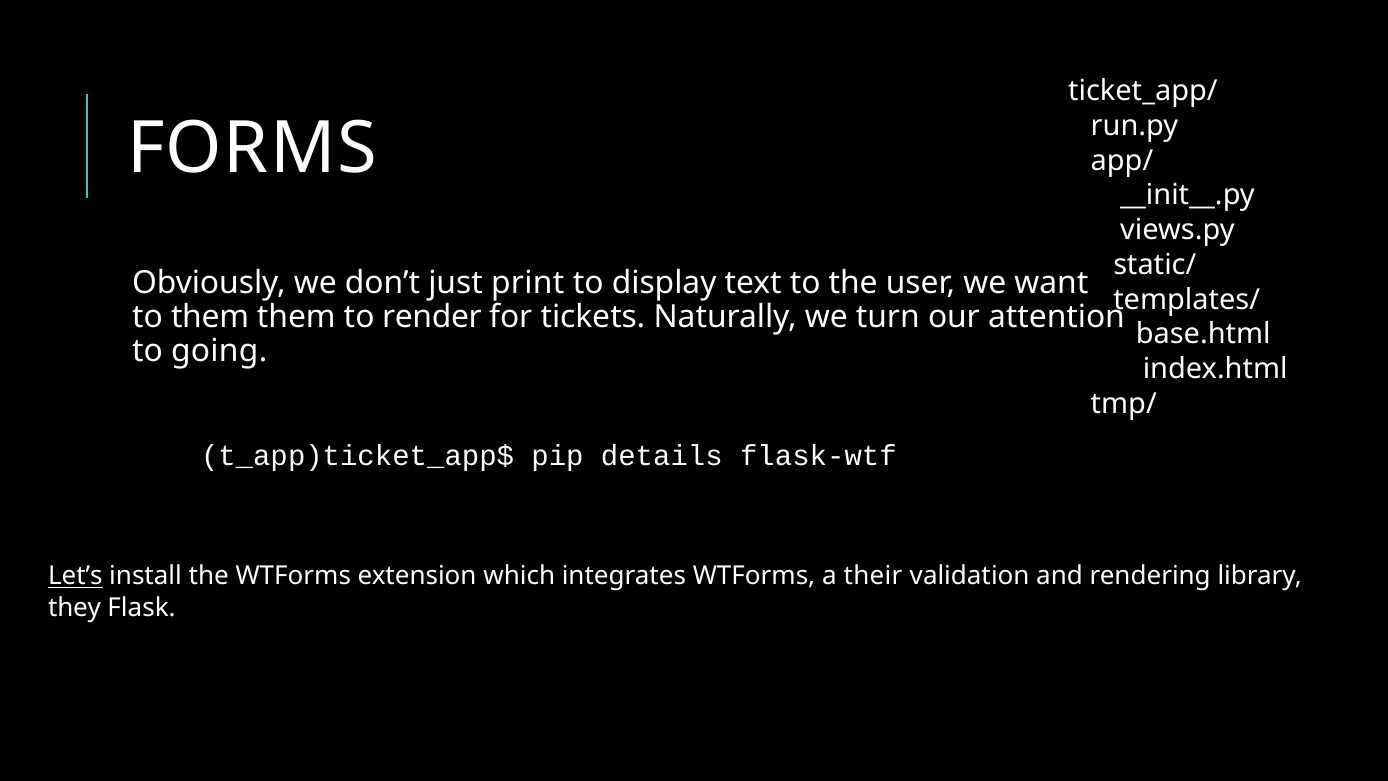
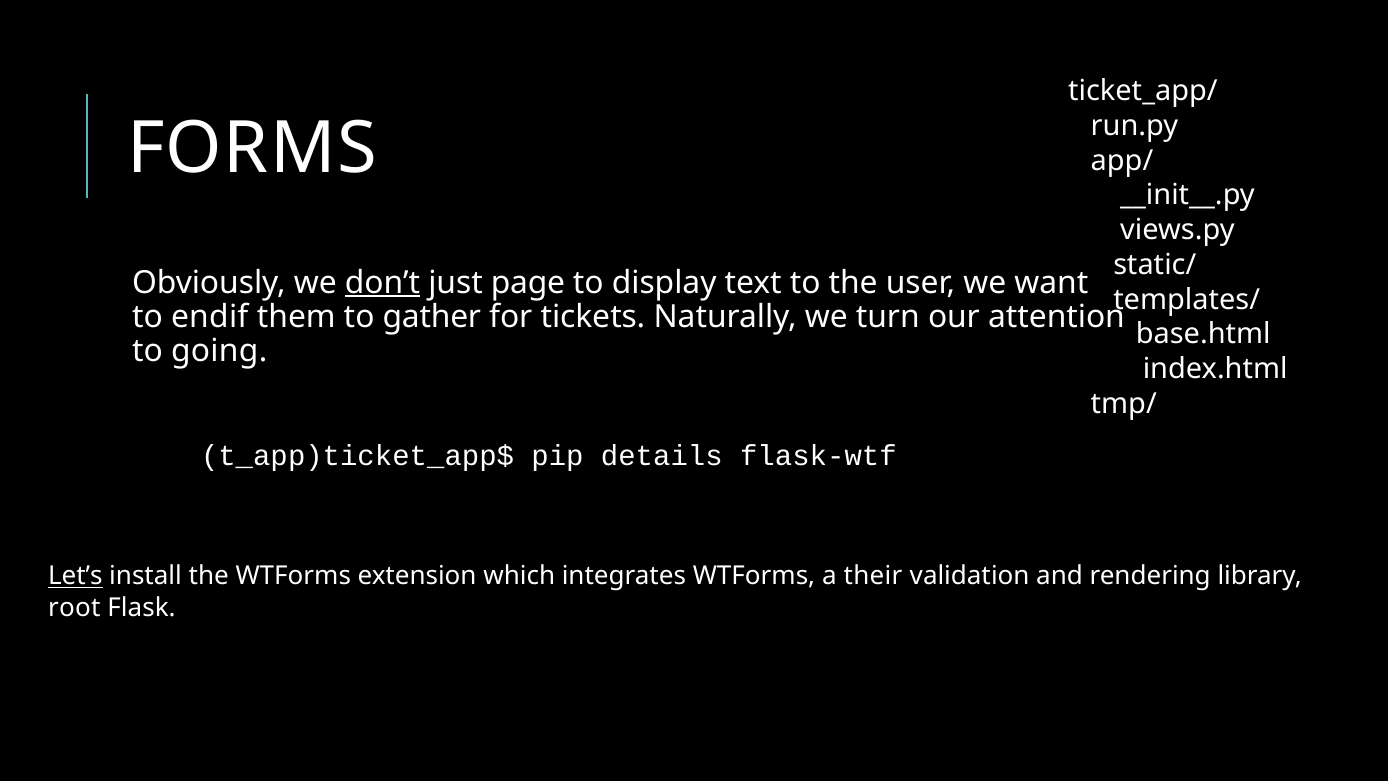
don’t underline: none -> present
print: print -> page
to them: them -> endif
render: render -> gather
they: they -> root
